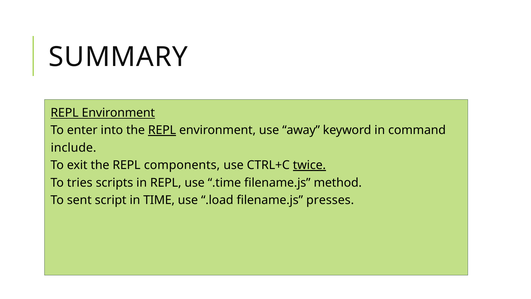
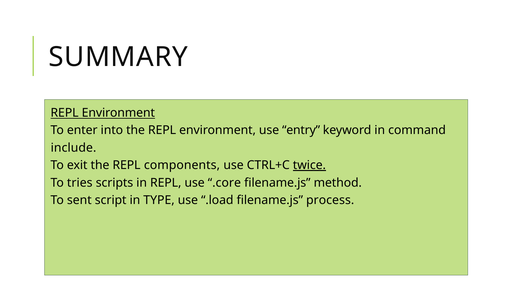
REPL at (162, 130) underline: present -> none
away: away -> entry
.time: .time -> .core
TIME: TIME -> TYPE
presses: presses -> process
